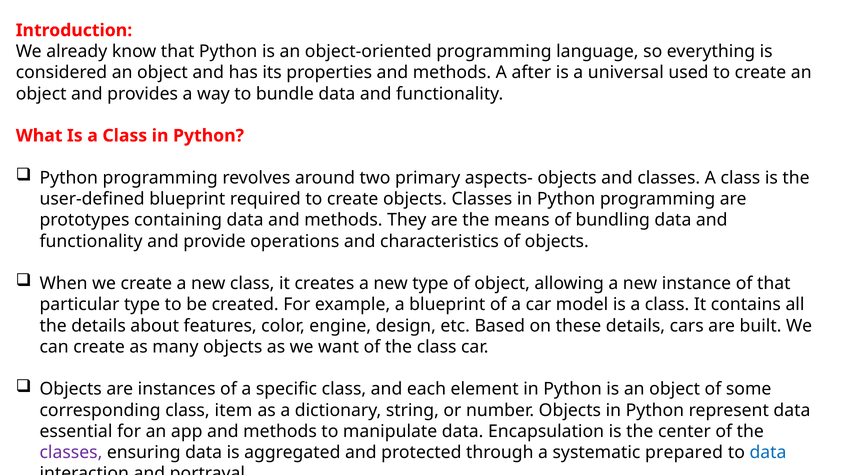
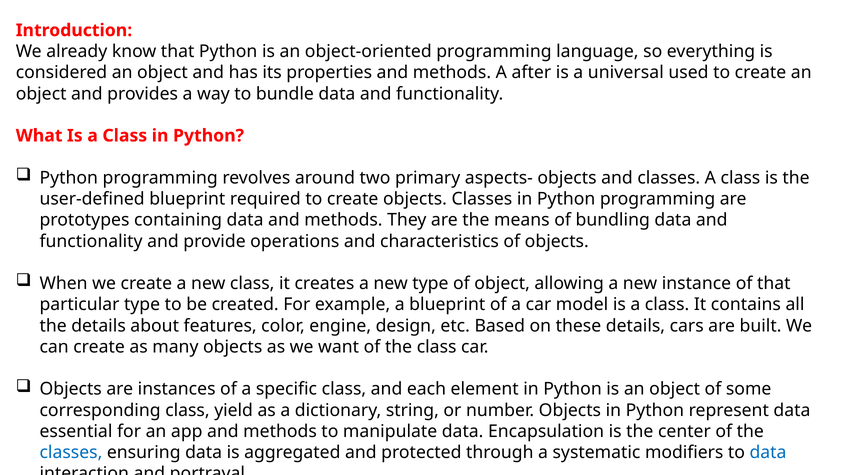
item: item -> yield
classes at (71, 452) colour: purple -> blue
prepared: prepared -> modifiers
